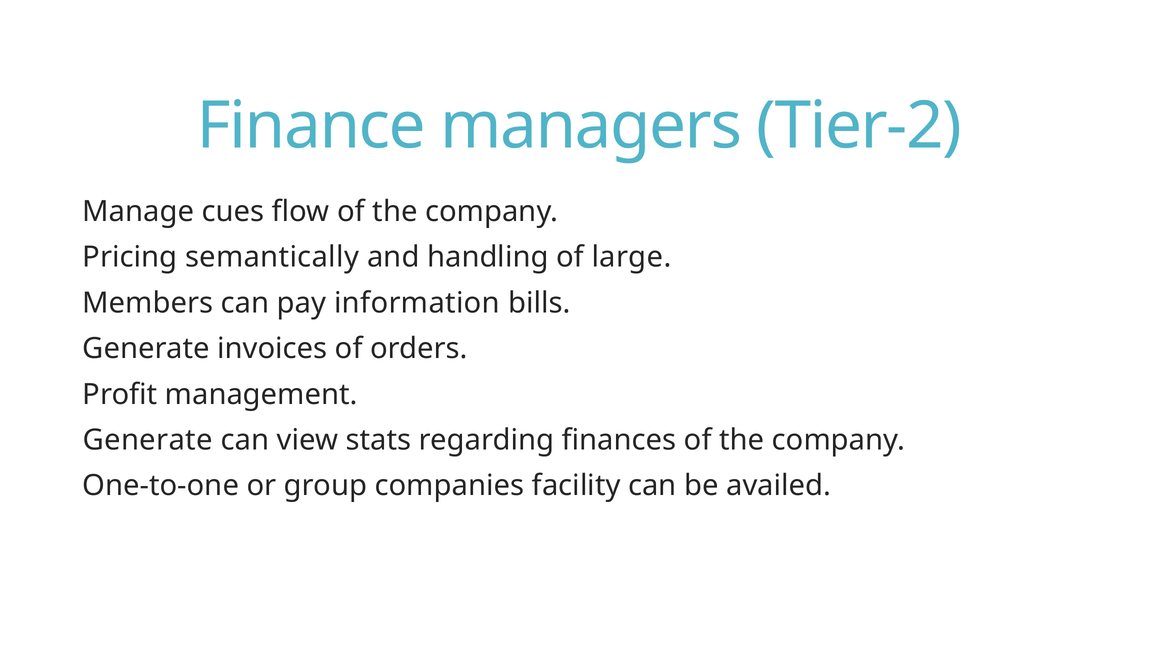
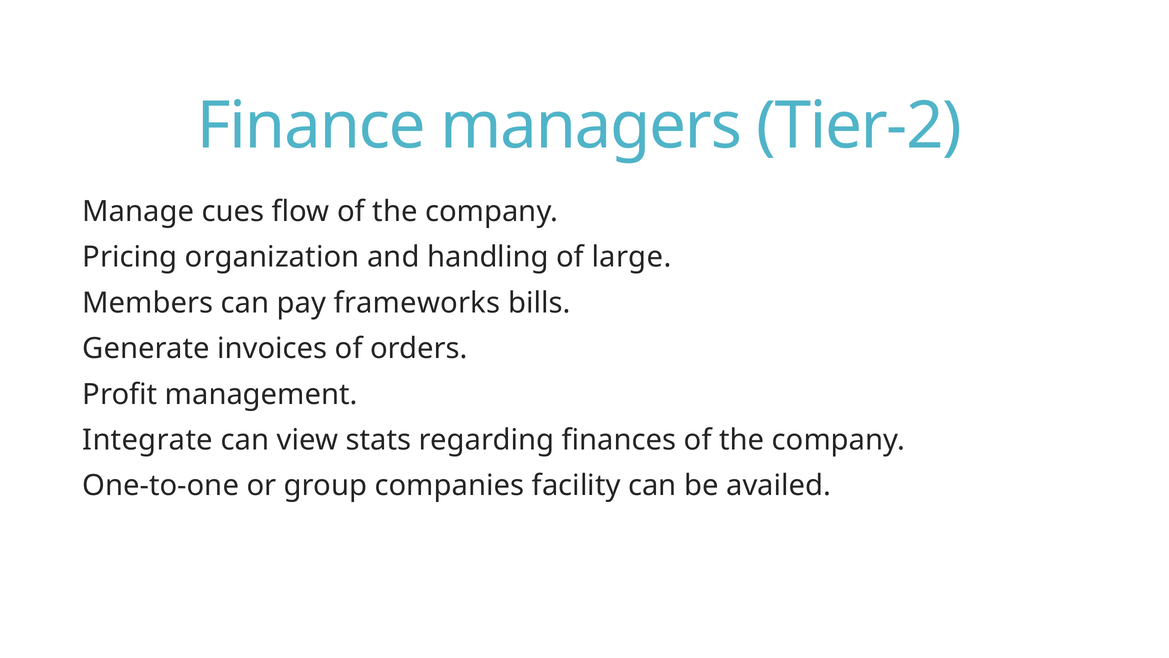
semantically: semantically -> organization
information: information -> frameworks
Generate at (148, 440): Generate -> Integrate
